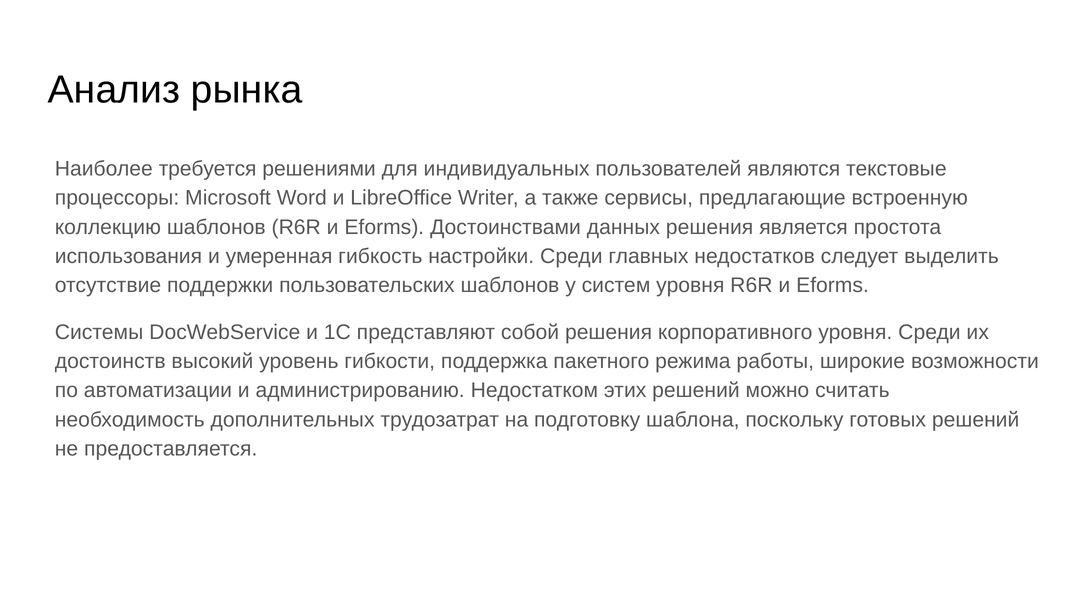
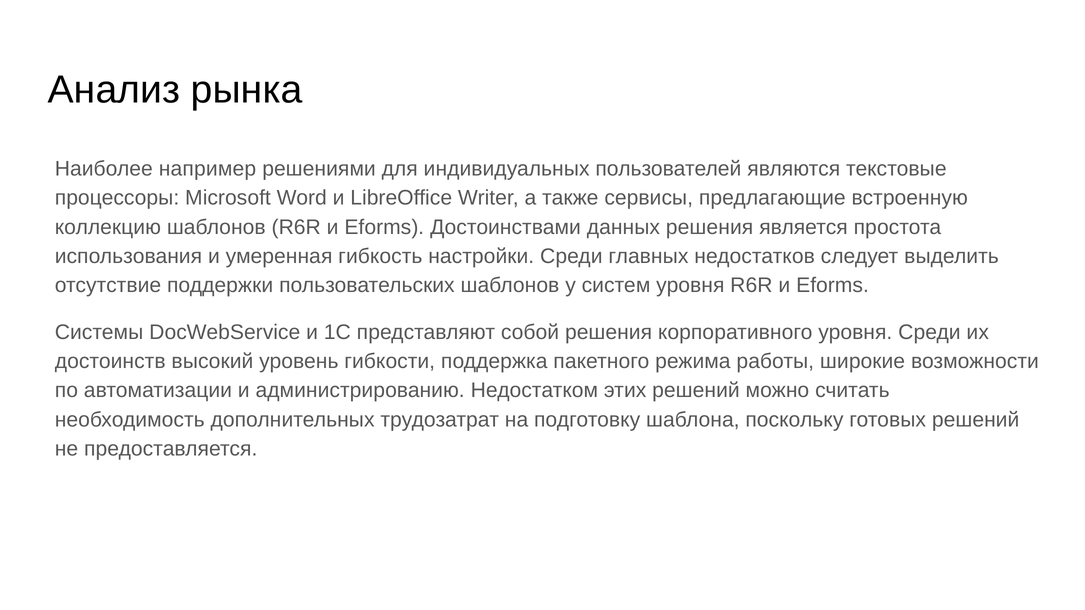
требуется: требуется -> например
